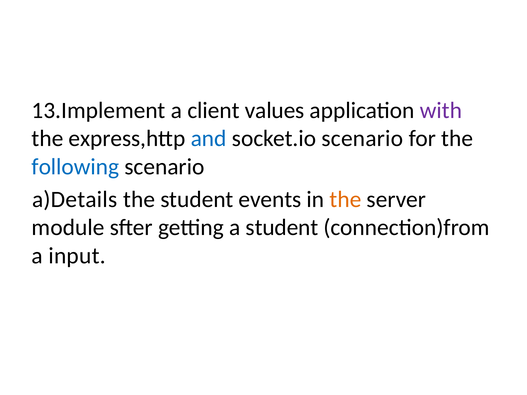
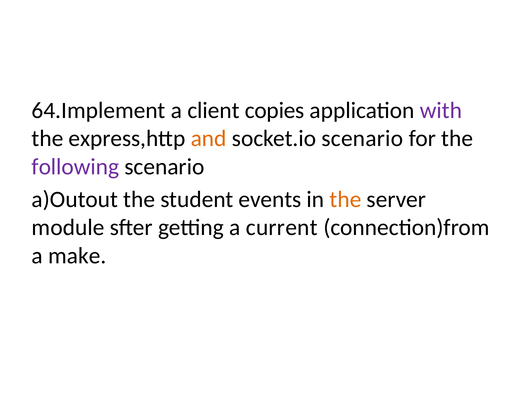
13.Implement: 13.Implement -> 64.Implement
values: values -> copies
and colour: blue -> orange
following colour: blue -> purple
a)Details: a)Details -> a)Outout
a student: student -> current
input: input -> make
